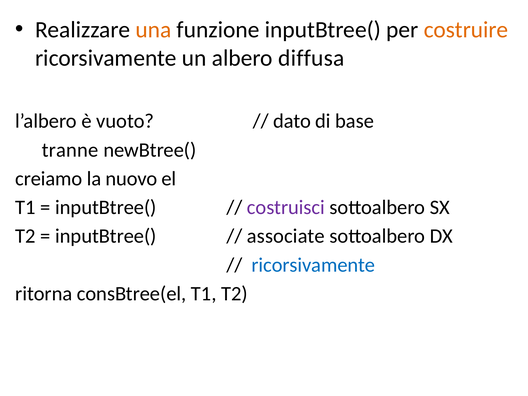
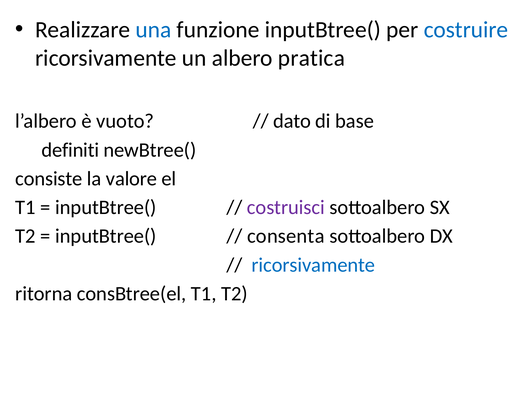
una colour: orange -> blue
costruire colour: orange -> blue
diffusa: diffusa -> pratica
tranne: tranne -> definiti
creiamo: creiamo -> consiste
nuovo: nuovo -> valore
associate: associate -> consenta
